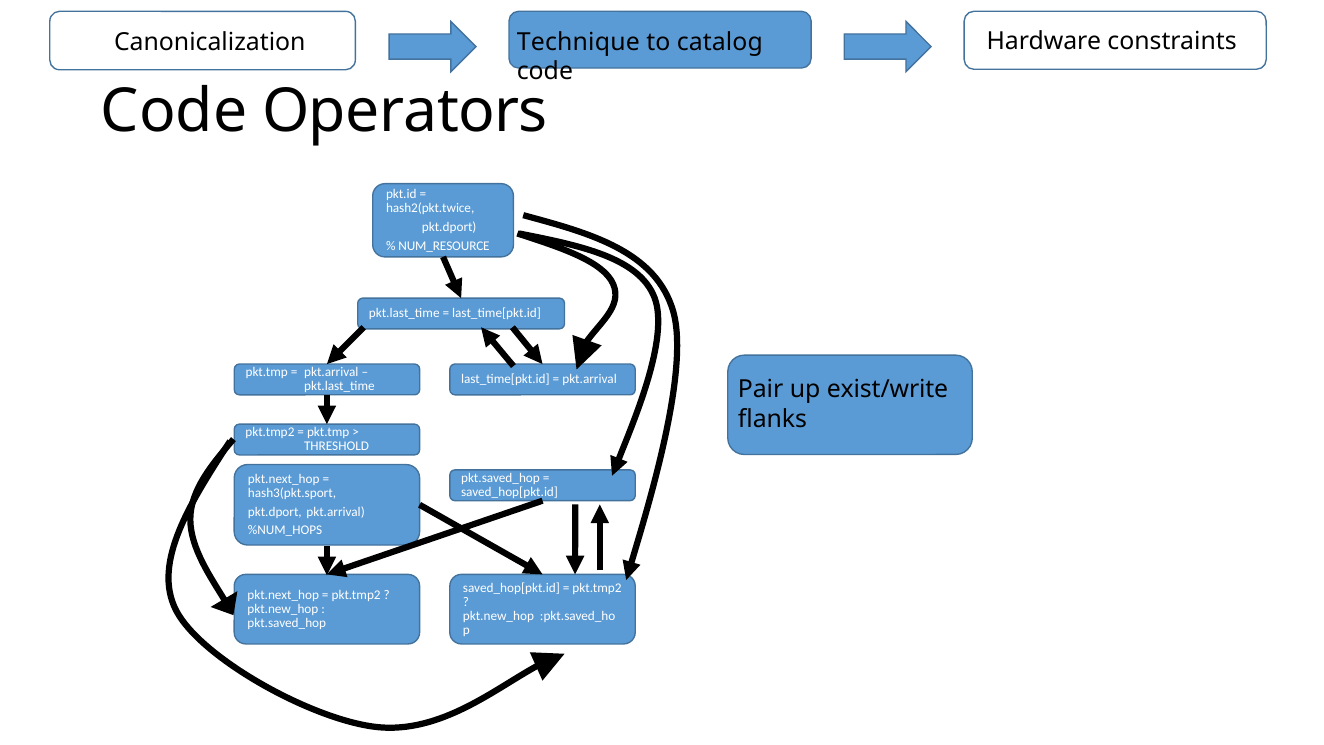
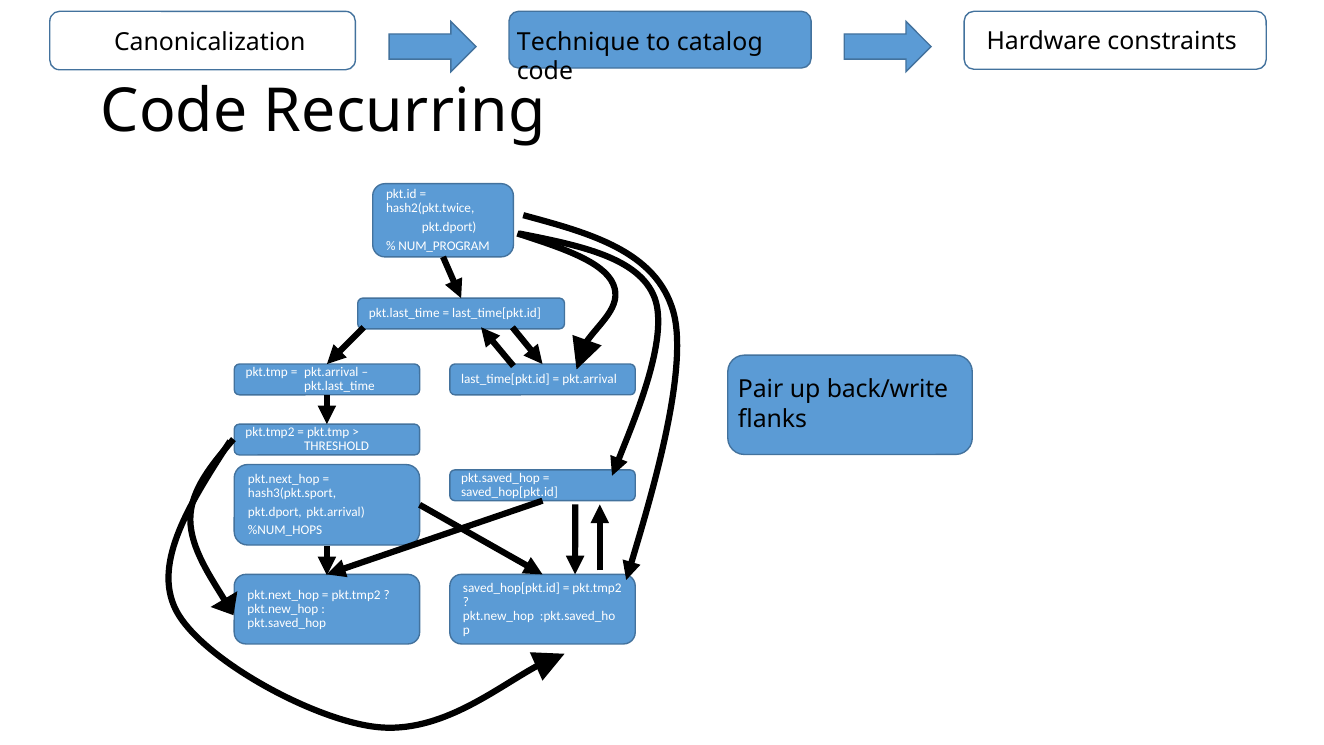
Operators: Operators -> Recurring
NUM_RESOURCE: NUM_RESOURCE -> NUM_PROGRAM
exist/write: exist/write -> back/write
